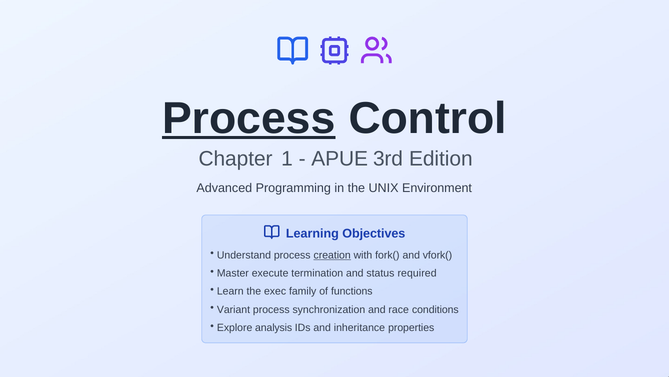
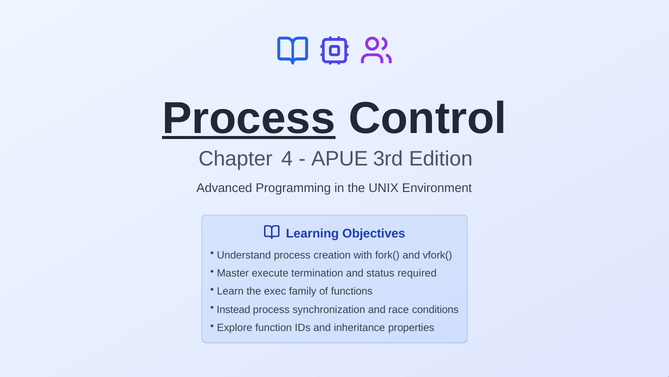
1: 1 -> 4
creation underline: present -> none
Variant: Variant -> Instead
analysis: analysis -> function
